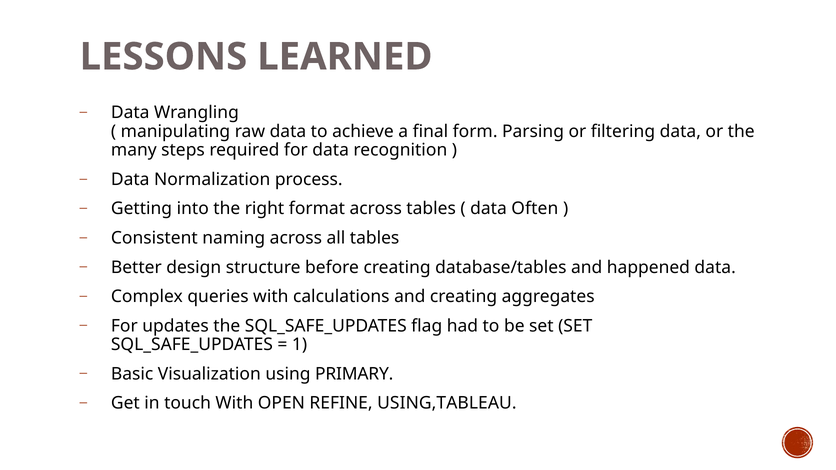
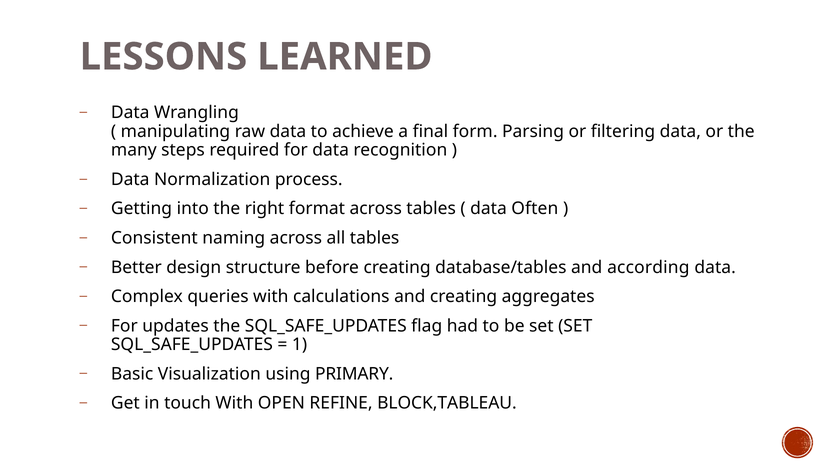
happened: happened -> according
USING,TABLEAU: USING,TABLEAU -> BLOCK,TABLEAU
